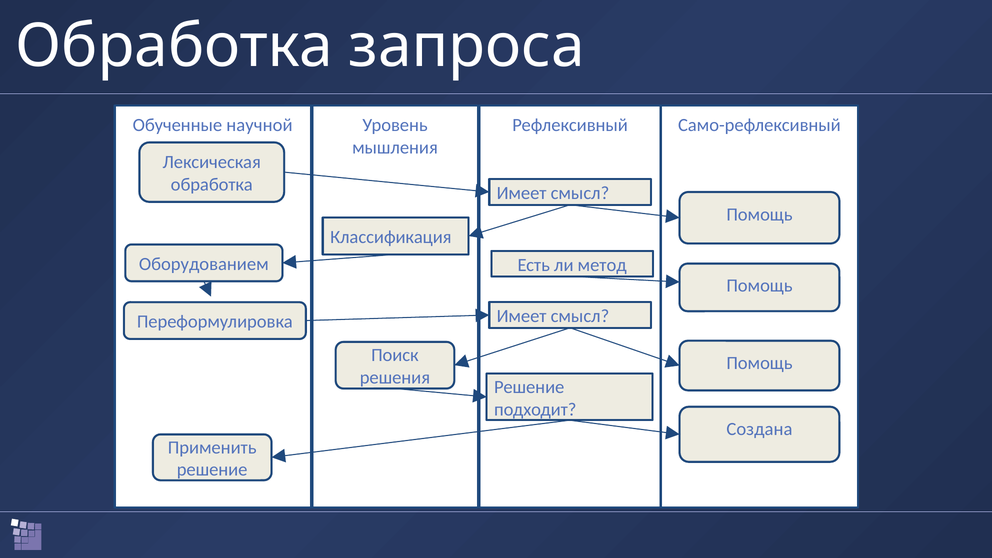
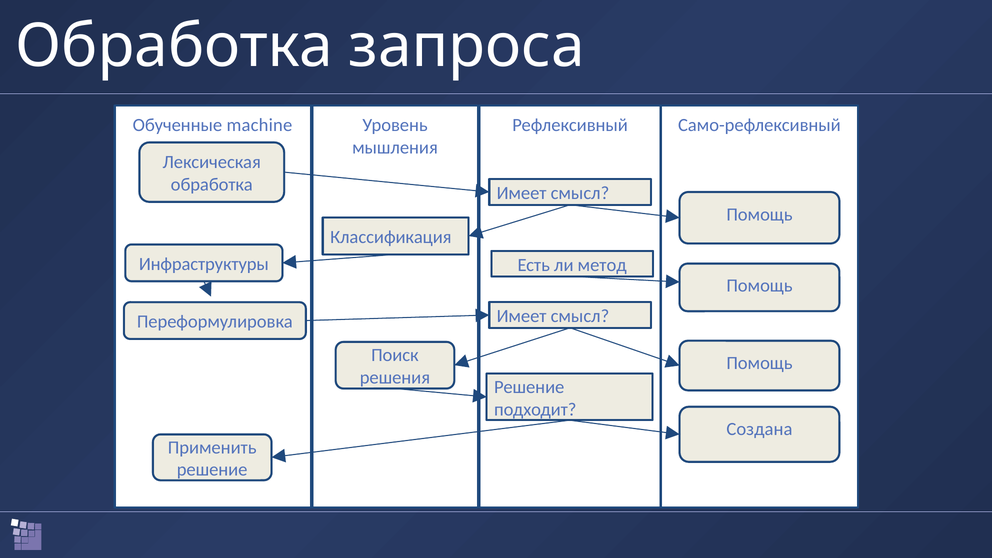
научной: научной -> machine
Оборудованием: Оборудованием -> Инфраструктуры
